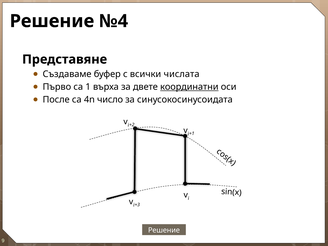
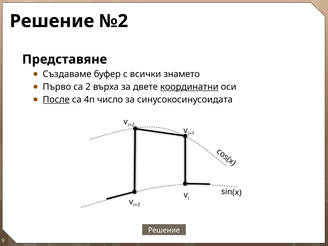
№4: №4 -> №2
числата: числата -> знамето
1: 1 -> 2
После underline: none -> present
